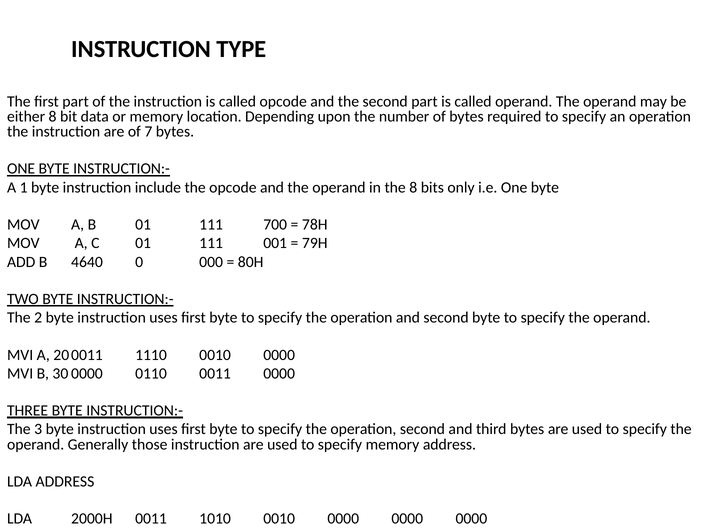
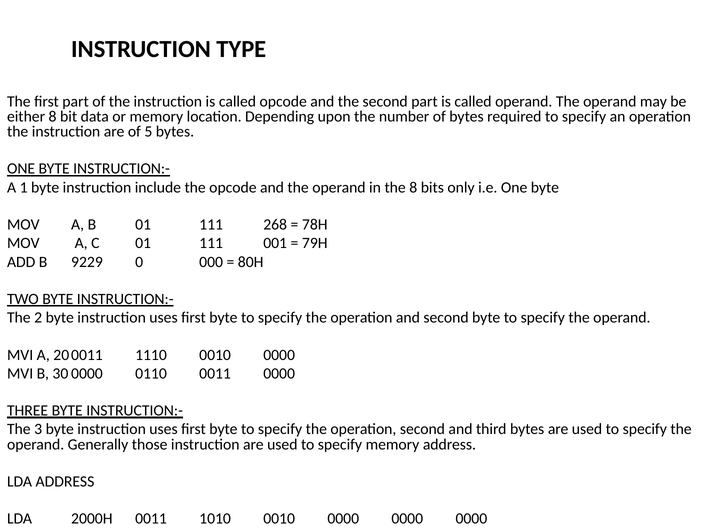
7: 7 -> 5
700: 700 -> 268
4640: 4640 -> 9229
